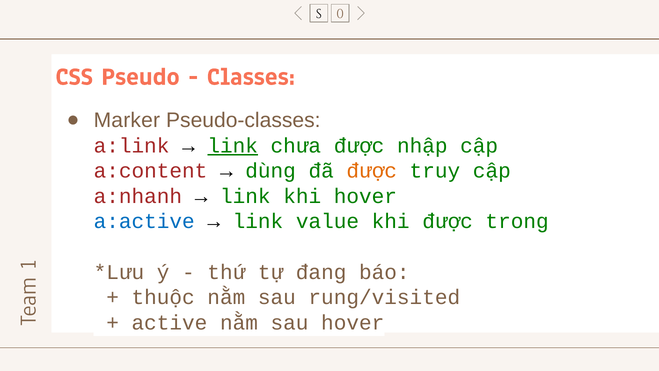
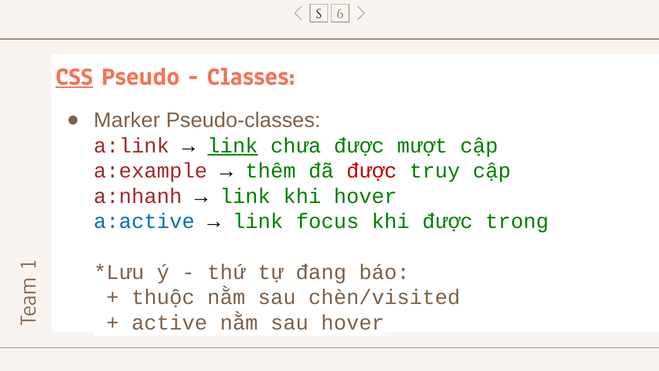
0: 0 -> 6
CSS underline: none -> present
nhập: nhập -> mượt
a:content: a:content -> a:example
dùng: dùng -> thêm
được at (372, 171) colour: orange -> red
value: value -> focus
rung/visited: rung/visited -> chèn/visited
